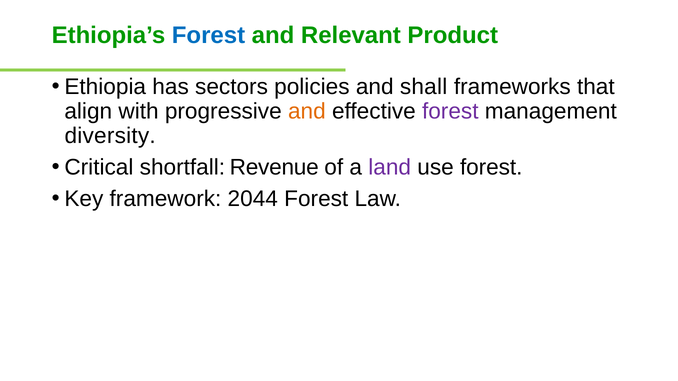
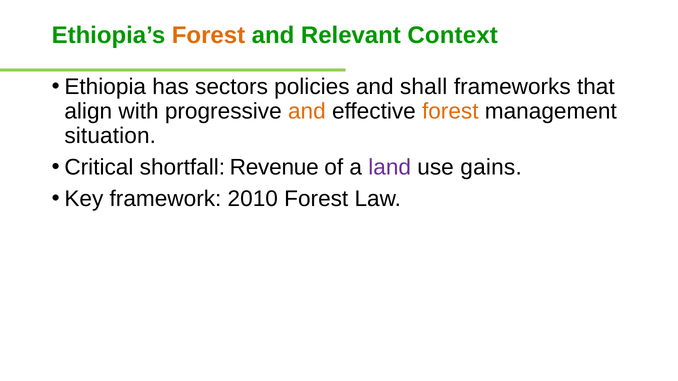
Forest at (208, 35) colour: blue -> orange
Product: Product -> Context
forest at (450, 111) colour: purple -> orange
diversity: diversity -> situation
use forest: forest -> gains
2044: 2044 -> 2010
